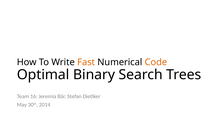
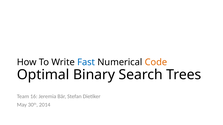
Fast colour: orange -> blue
